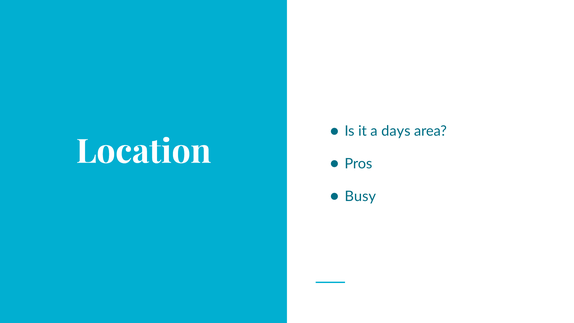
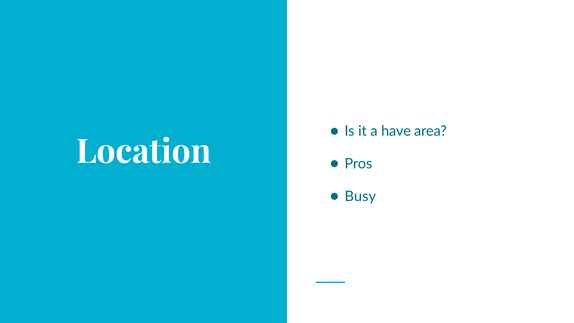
days: days -> have
